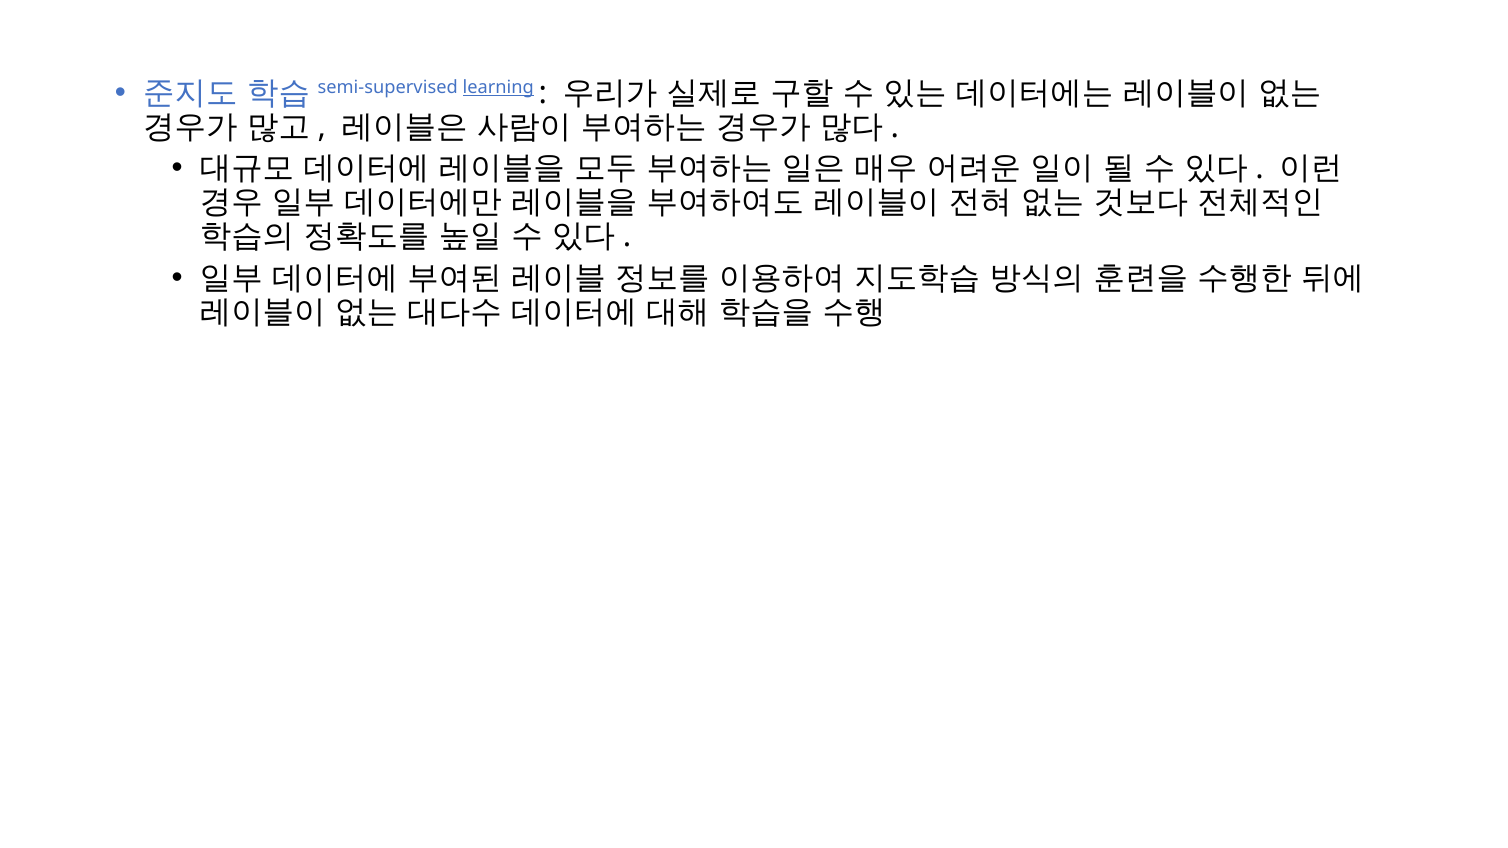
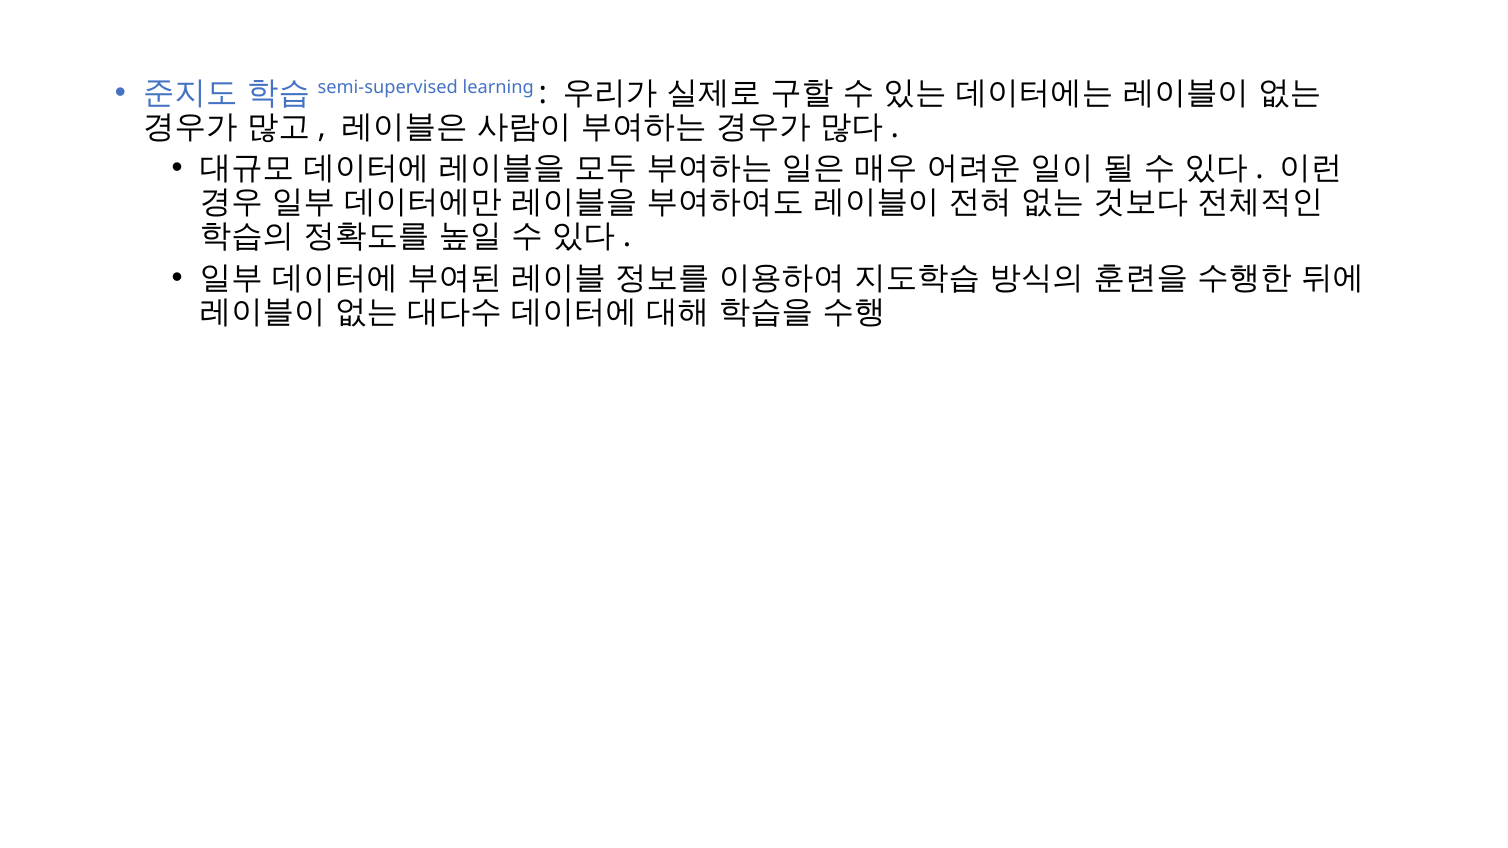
learning underline: present -> none
